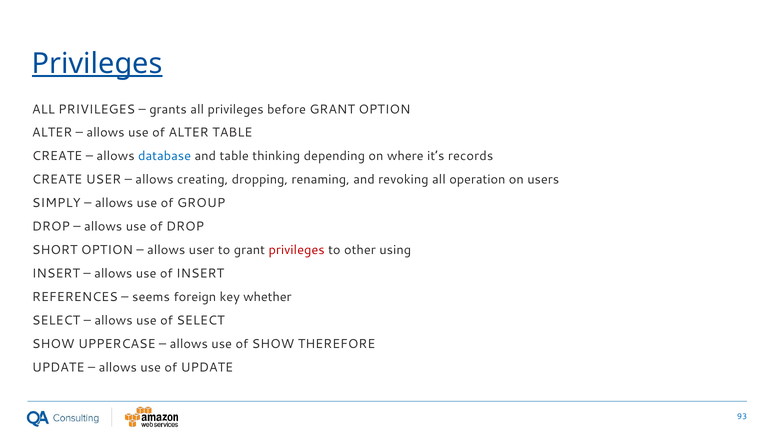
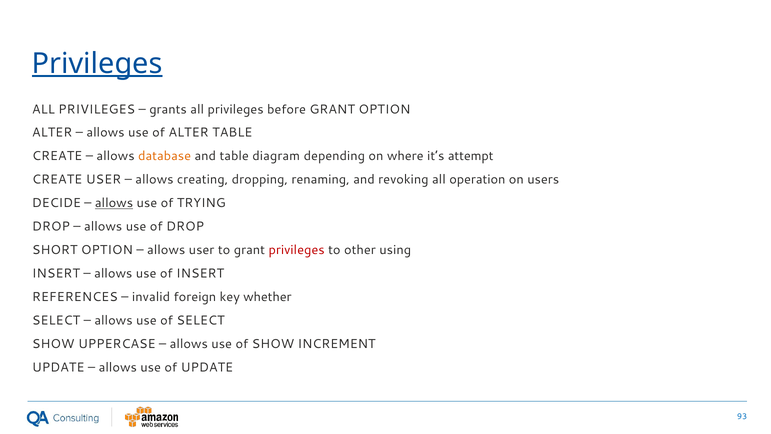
database colour: blue -> orange
thinking: thinking -> diagram
records: records -> attempt
SIMPLY: SIMPLY -> DECIDE
allows at (114, 203) underline: none -> present
GROUP: GROUP -> TRYING
seems: seems -> invalid
THEREFORE: THEREFORE -> INCREMENT
